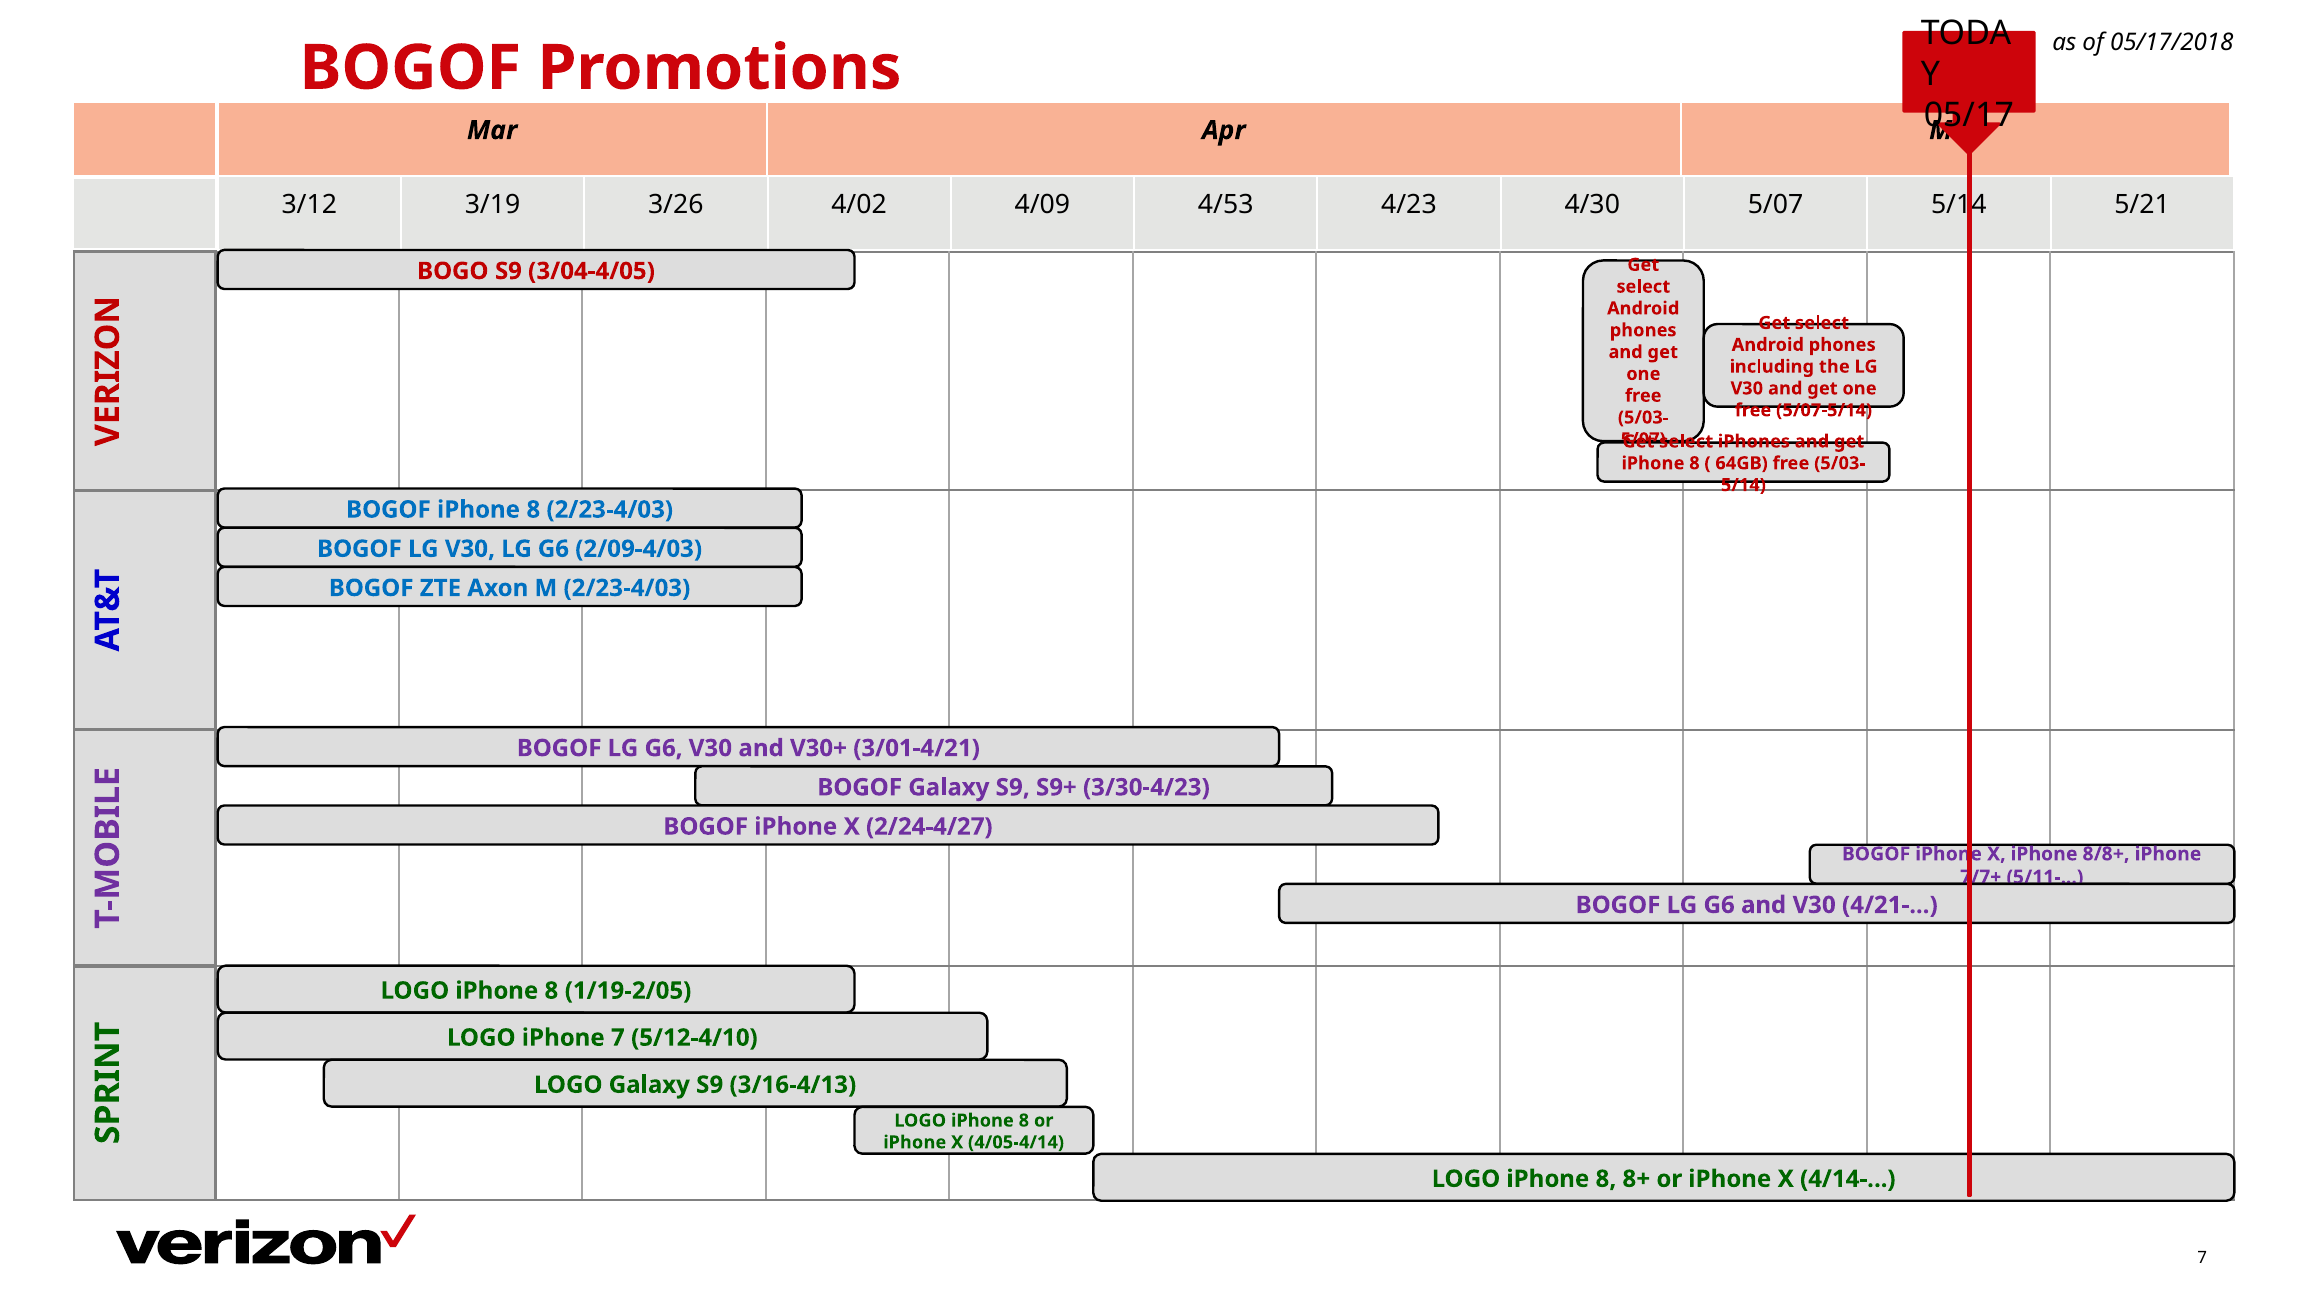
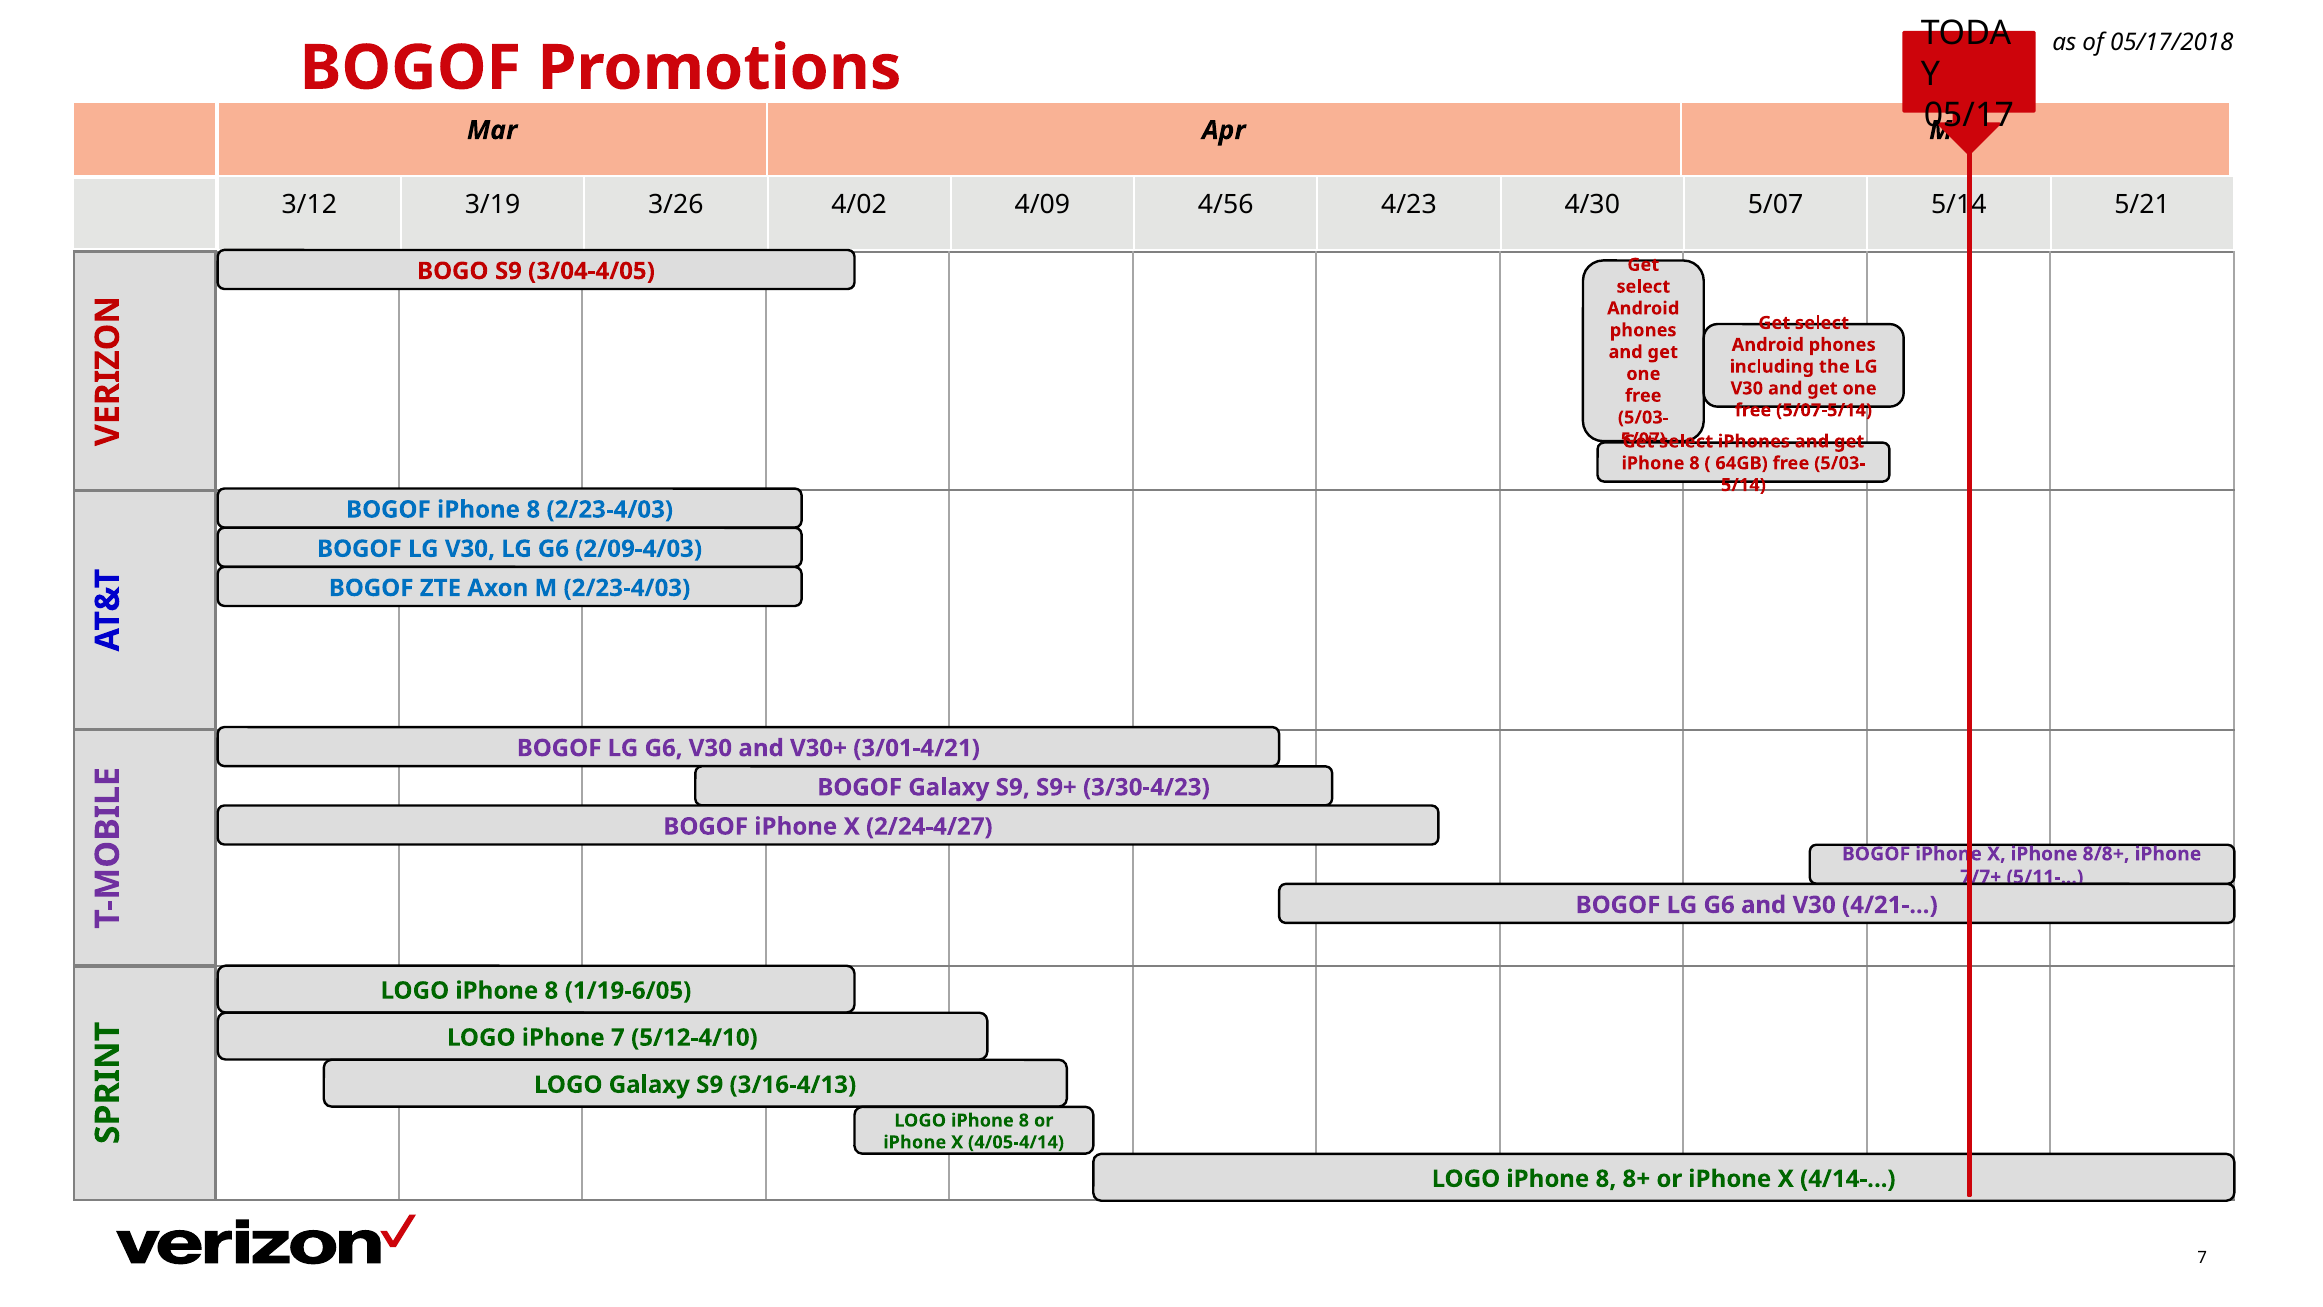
4/53: 4/53 -> 4/56
1/19-2/05: 1/19-2/05 -> 1/19-6/05
